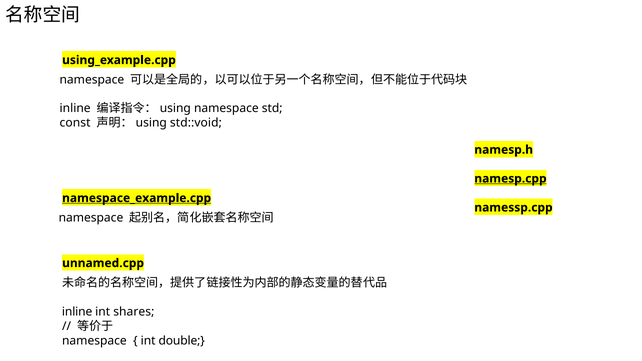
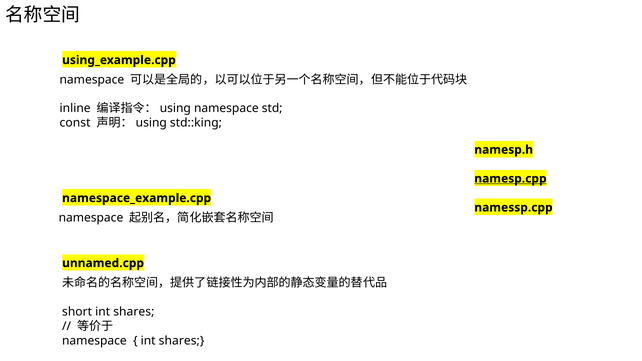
std::void: std::void -> std::king
namespace_example.cpp underline: present -> none
inline at (77, 312): inline -> short
double at (182, 341): double -> shares
